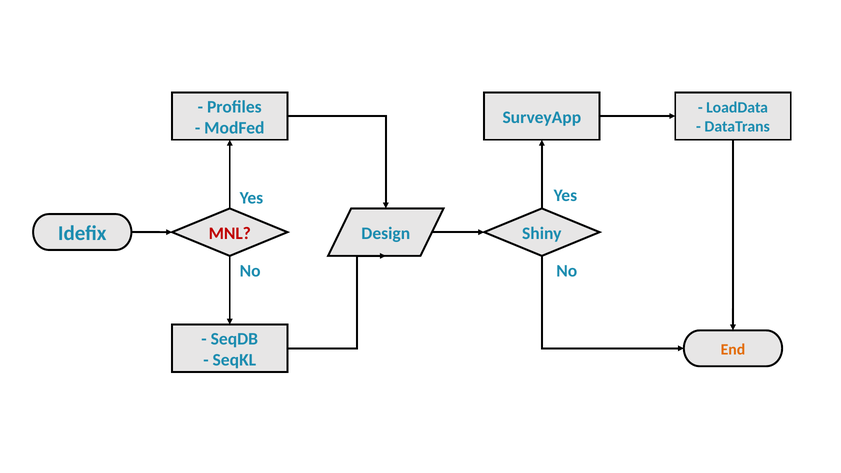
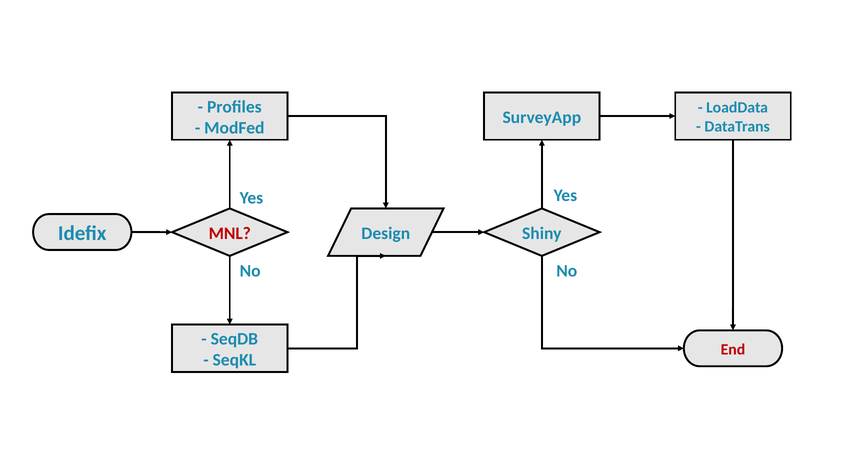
End colour: orange -> red
